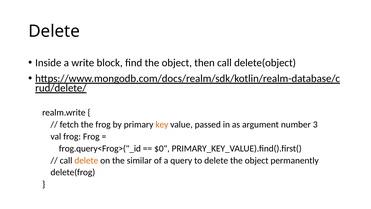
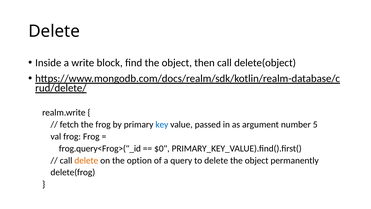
key colour: orange -> blue
3: 3 -> 5
similar: similar -> option
